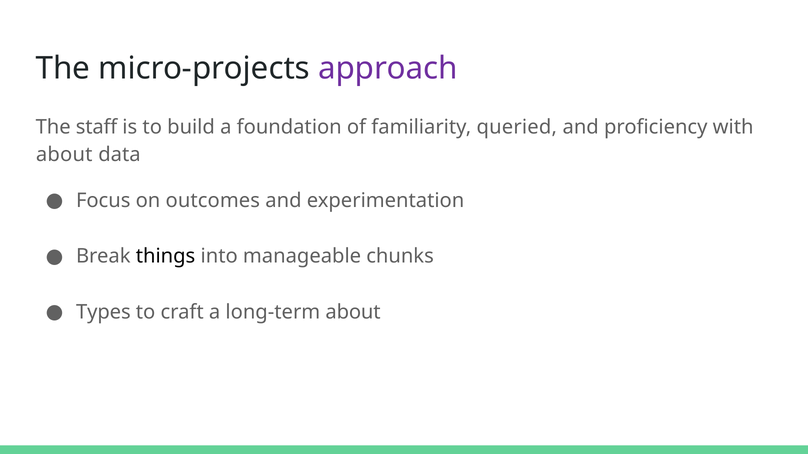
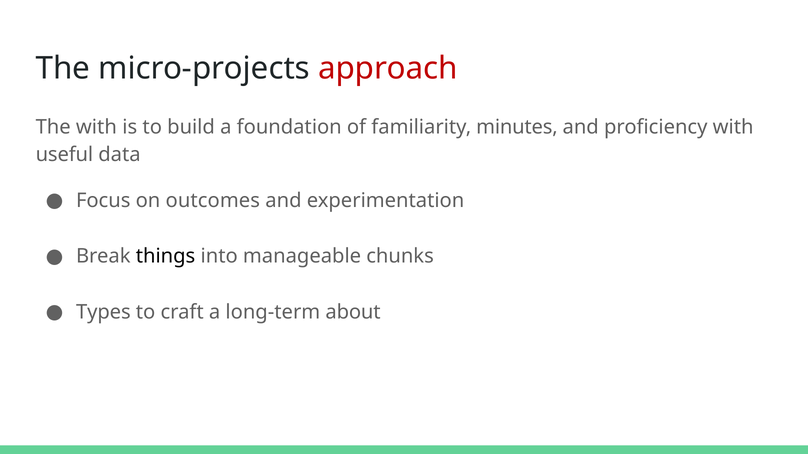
approach colour: purple -> red
The staff: staff -> with
queried: queried -> minutes
about at (64, 155): about -> useful
